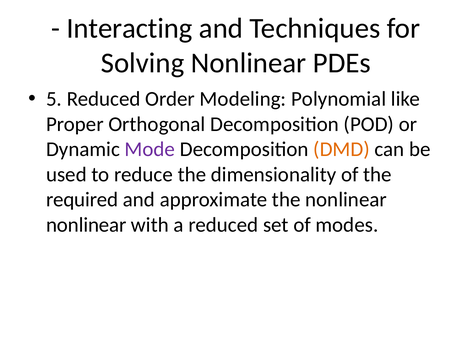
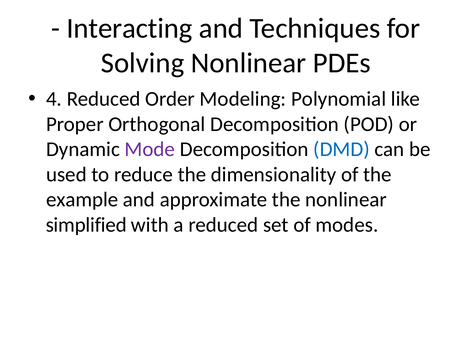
5: 5 -> 4
DMD colour: orange -> blue
required: required -> example
nonlinear at (86, 225): nonlinear -> simplified
